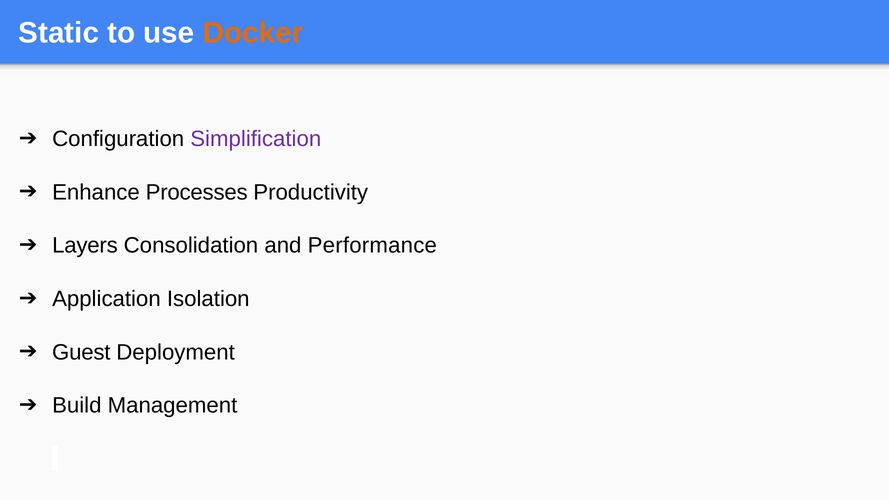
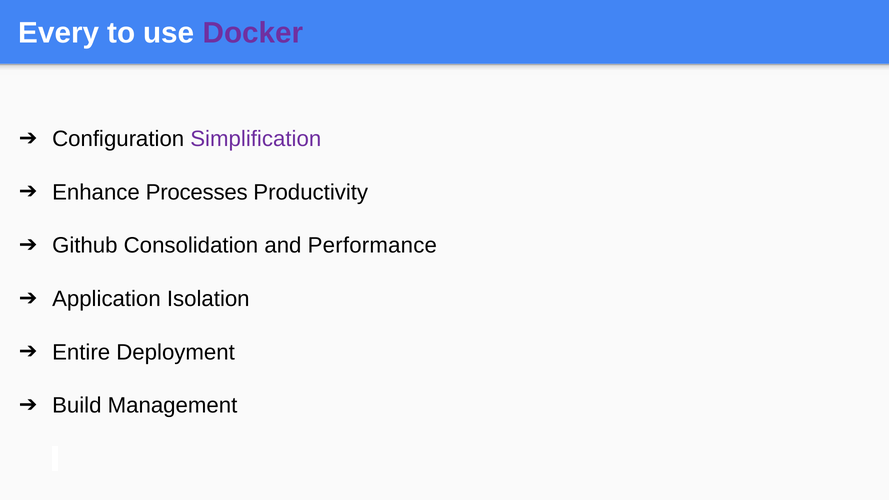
Static: Static -> Every
Docker colour: orange -> purple
Layers: Layers -> Github
Guest: Guest -> Entire
